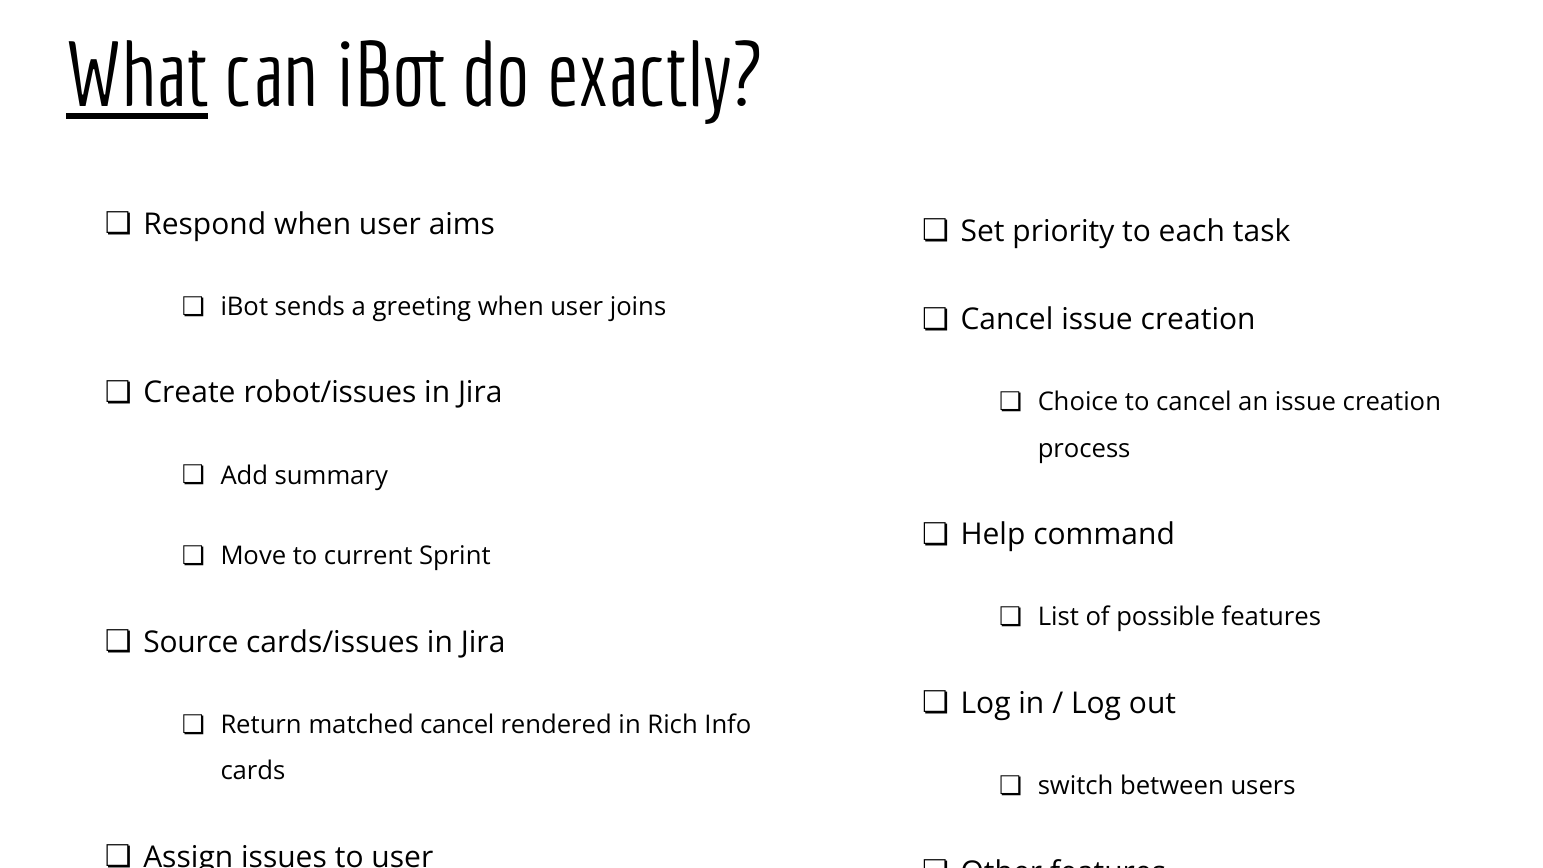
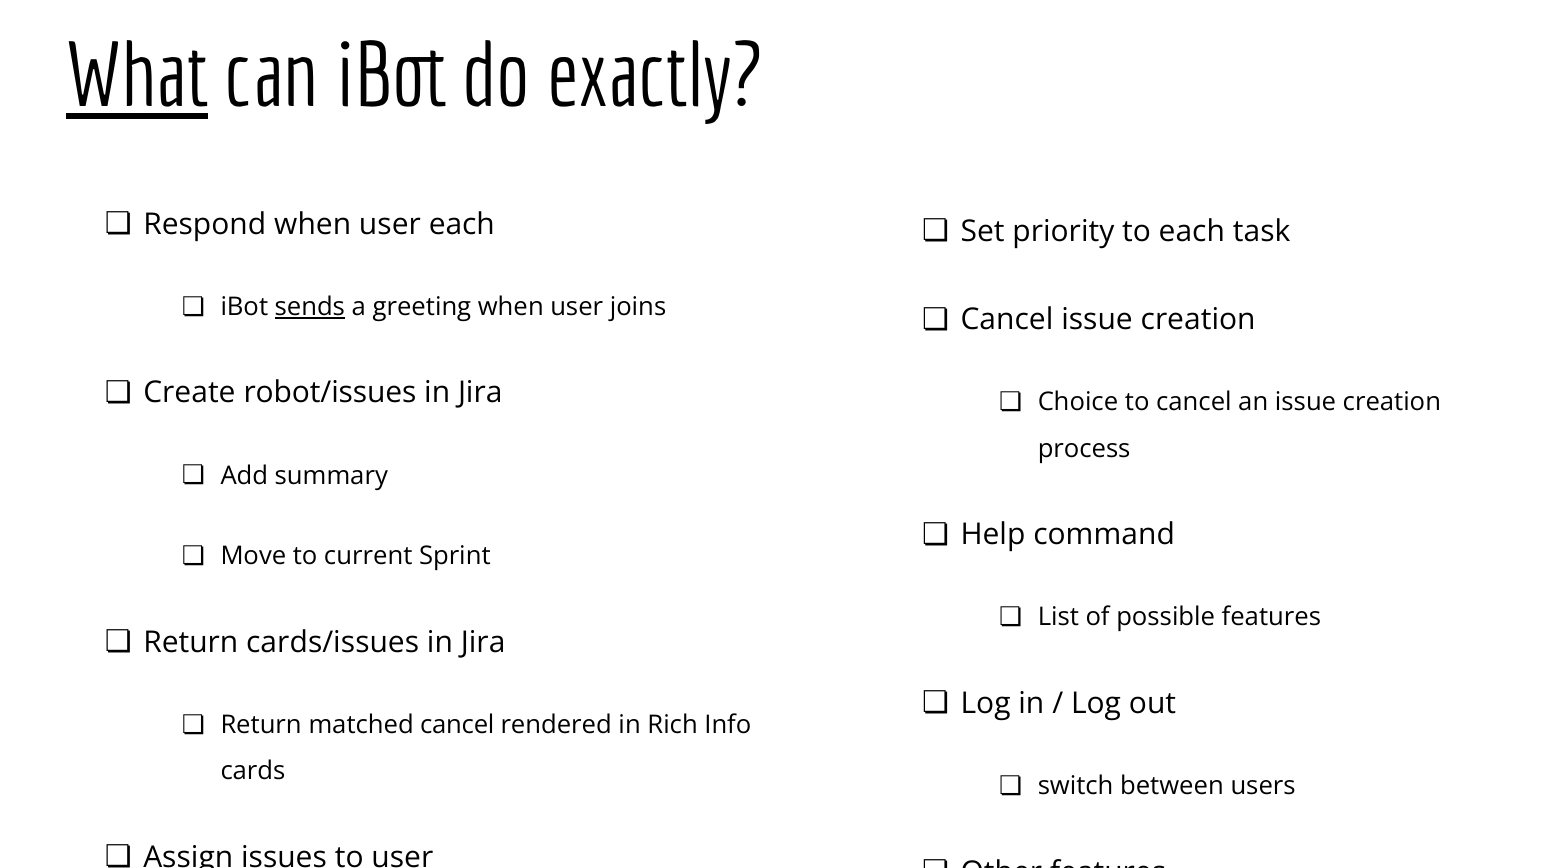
user aims: aims -> each
sends underline: none -> present
Source at (191, 642): Source -> Return
